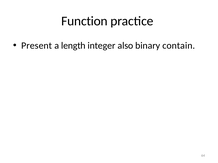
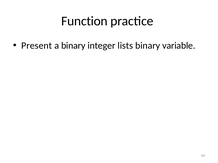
a length: length -> binary
also: also -> lists
contain: contain -> variable
